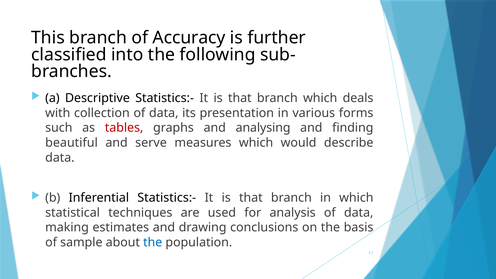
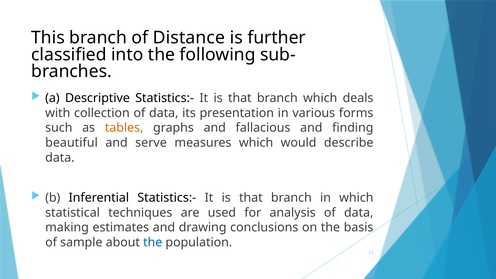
Accuracy: Accuracy -> Distance
tables colour: red -> orange
analysing: analysing -> fallacious
